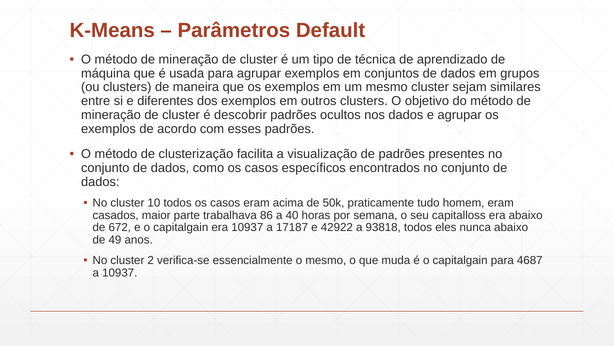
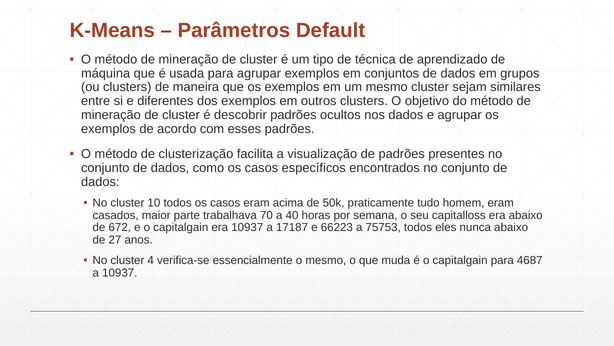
86: 86 -> 70
42922: 42922 -> 66223
93818: 93818 -> 75753
49: 49 -> 27
2: 2 -> 4
